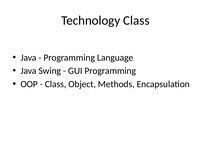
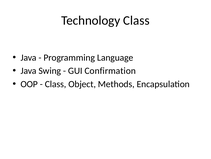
GUI Programming: Programming -> Confirmation
